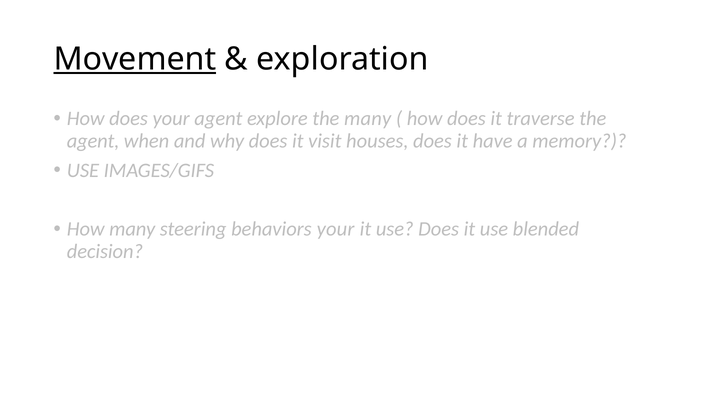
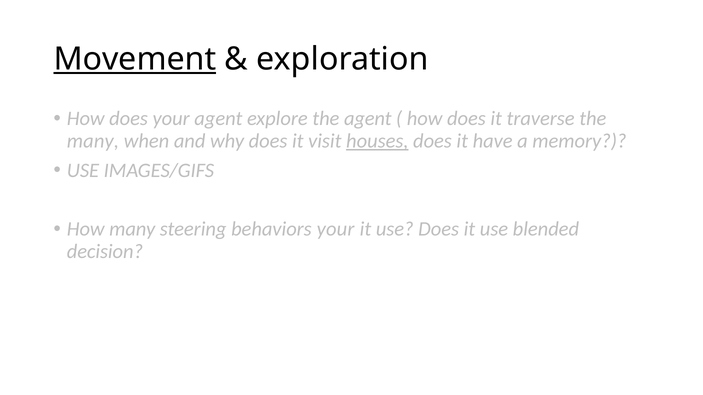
the many: many -> agent
agent at (93, 141): agent -> many
houses underline: none -> present
